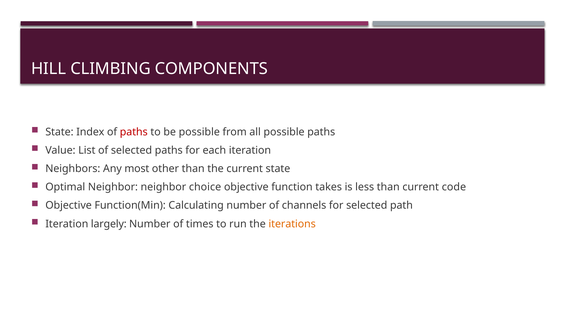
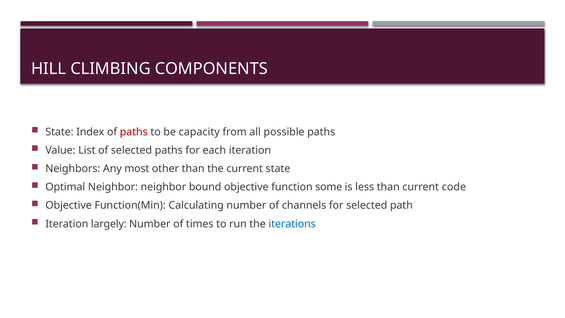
be possible: possible -> capacity
choice: choice -> bound
takes: takes -> some
iterations colour: orange -> blue
